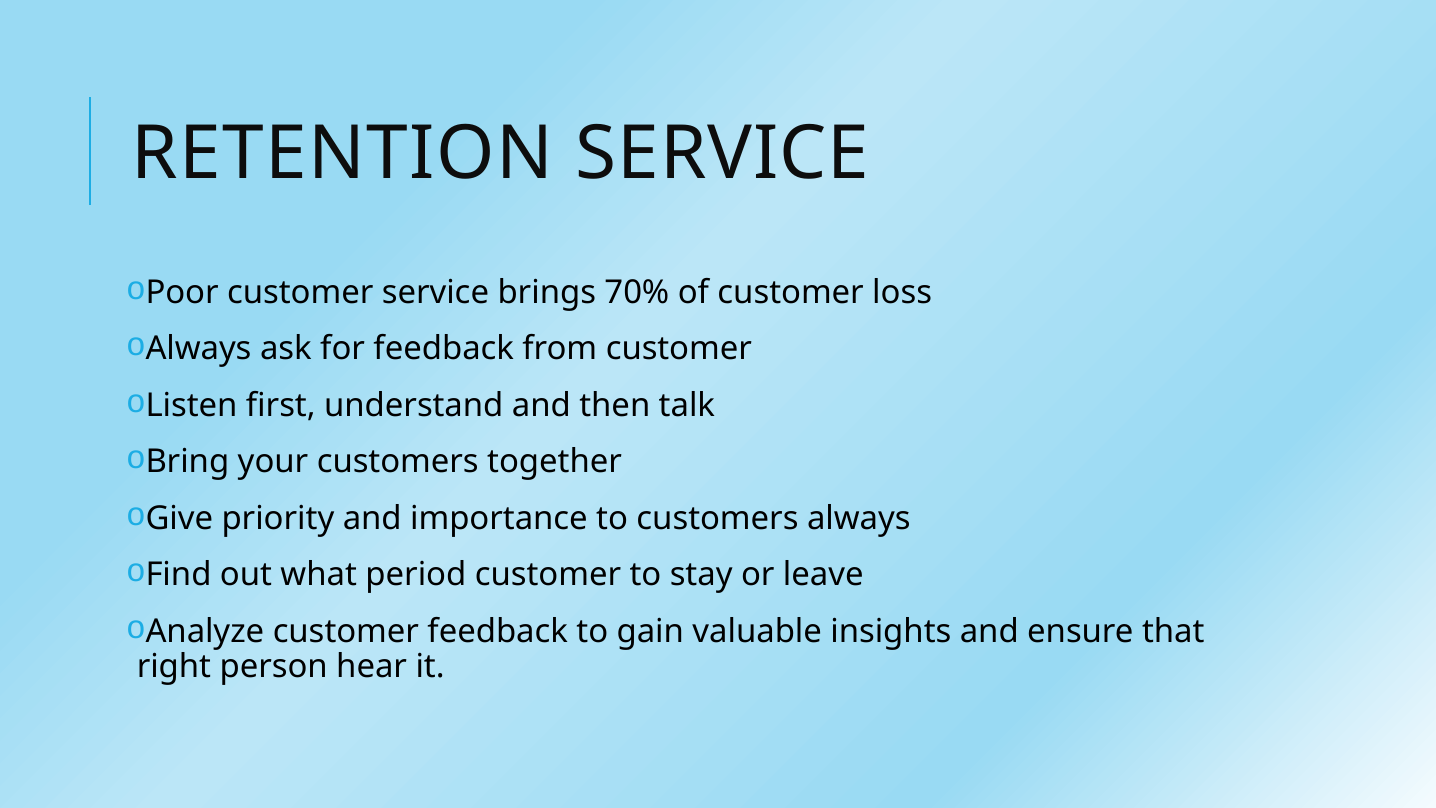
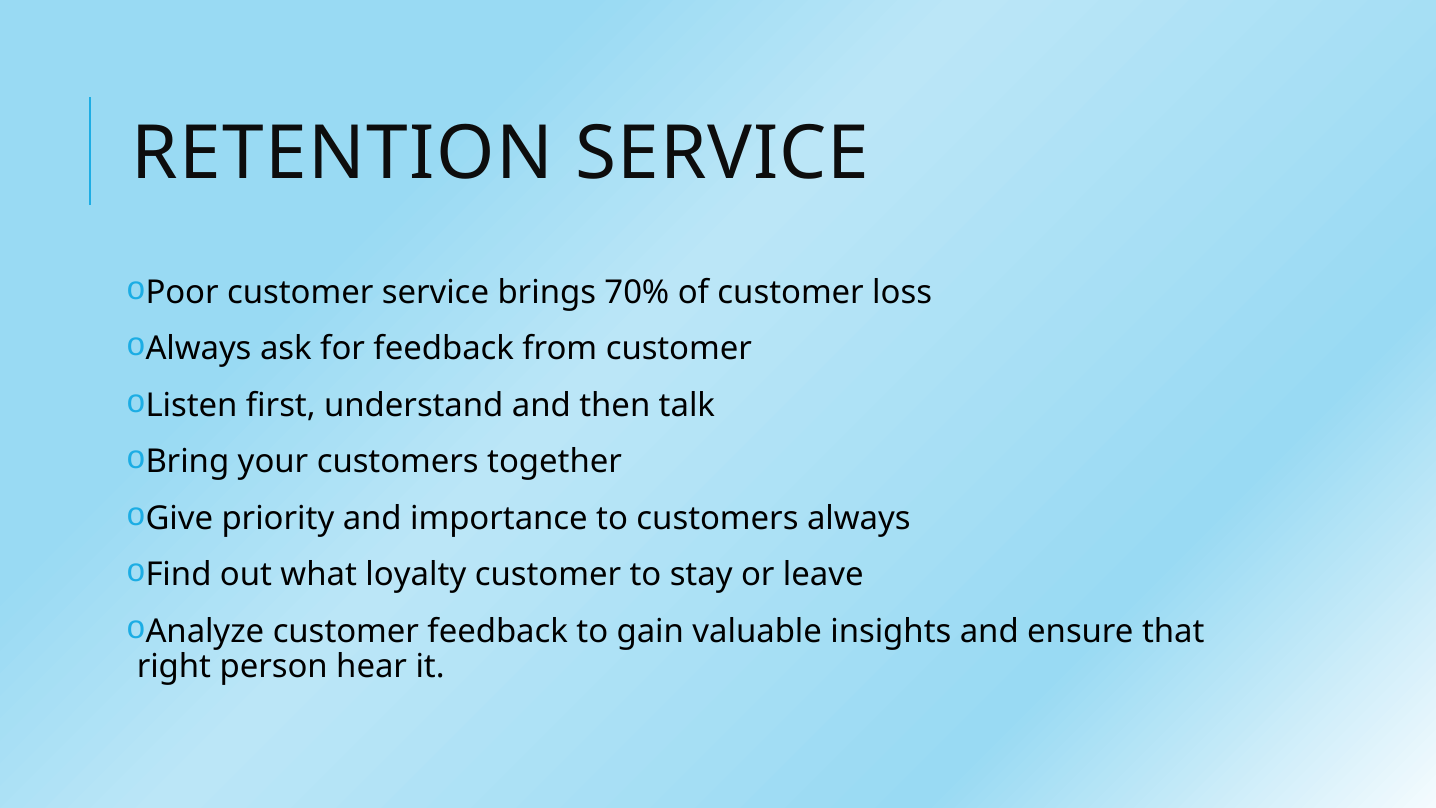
period: period -> loyalty
